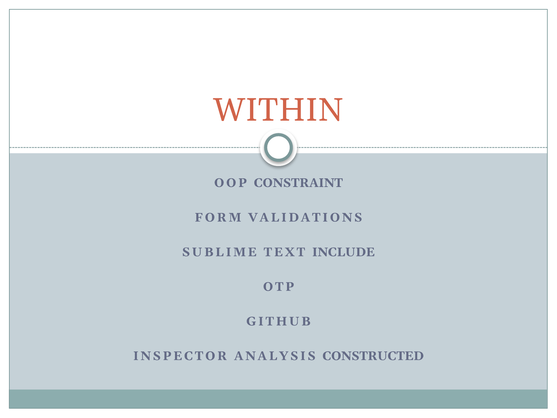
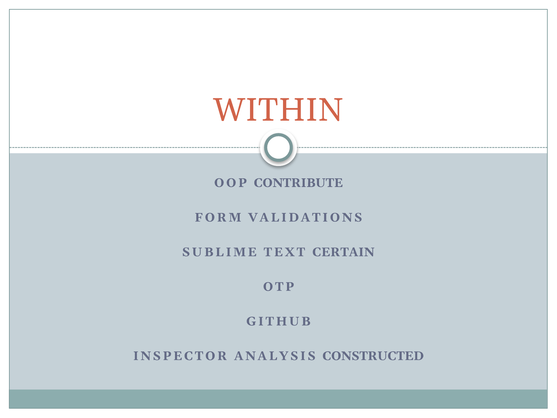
CONSTRAINT: CONSTRAINT -> CONTRIBUTE
INCLUDE: INCLUDE -> CERTAIN
